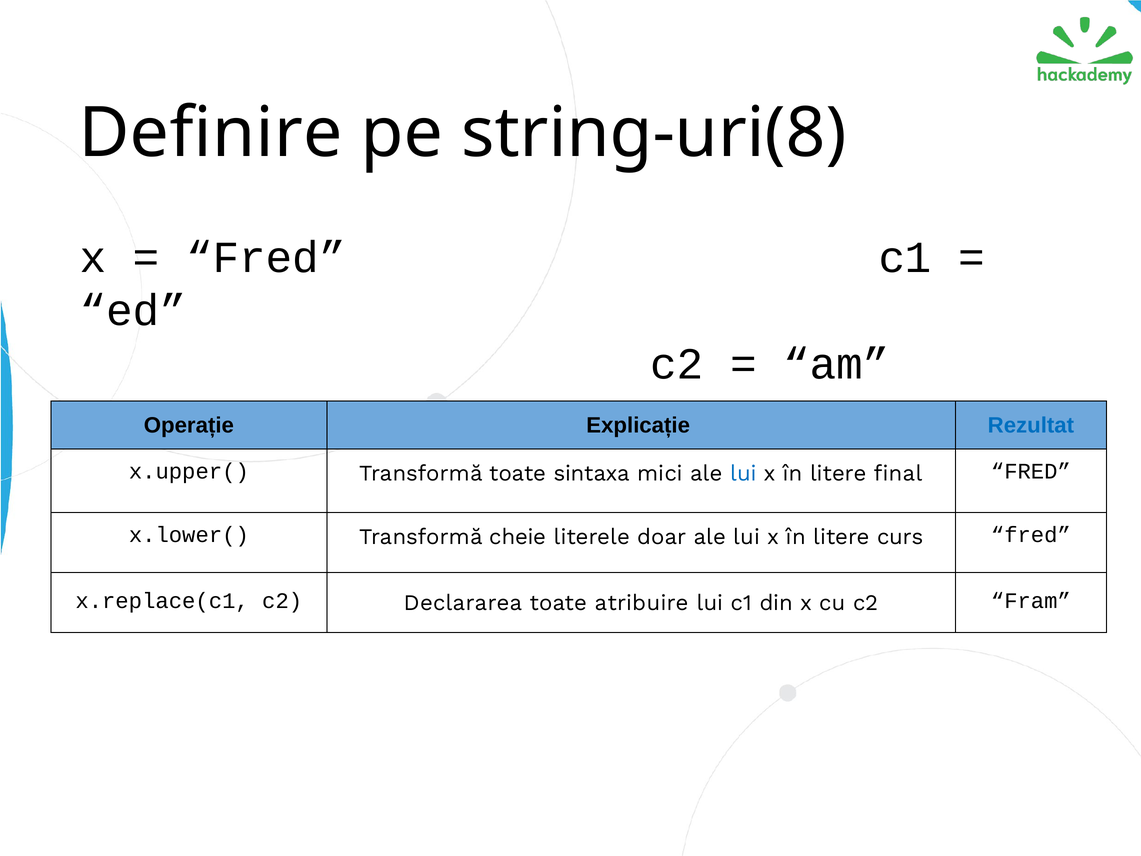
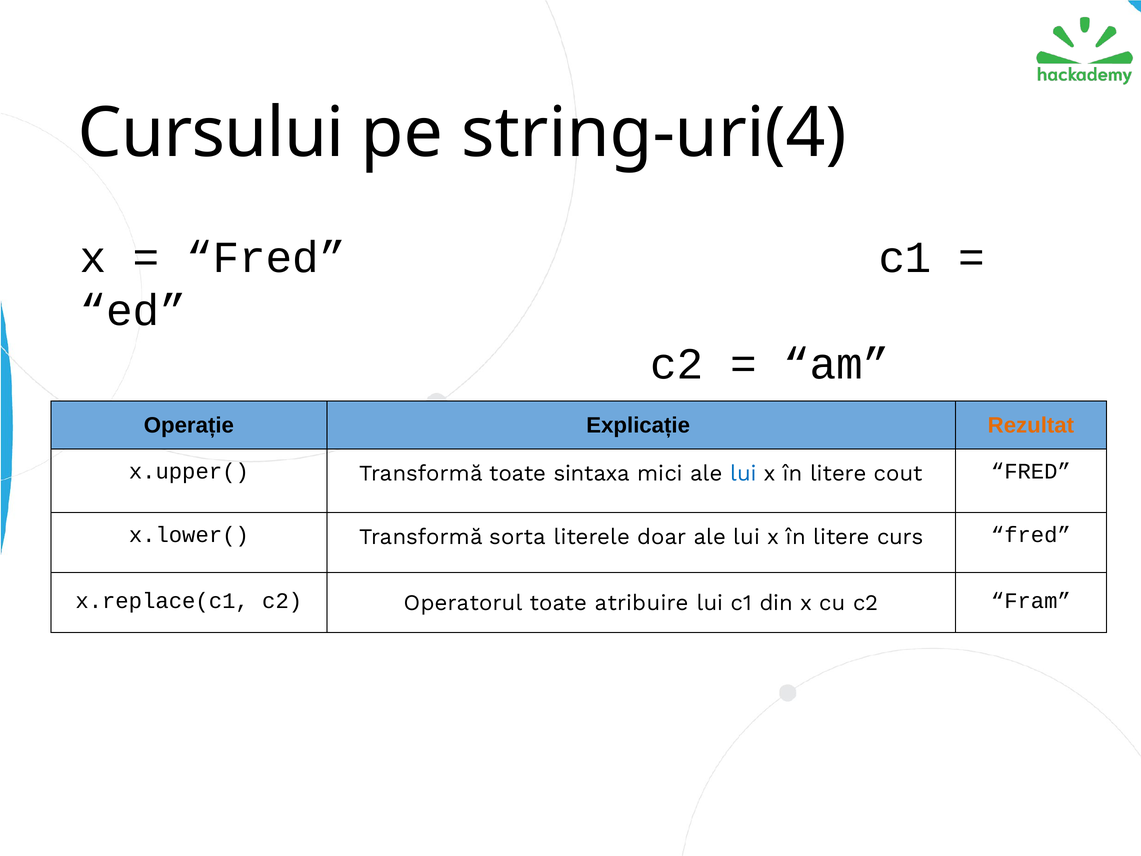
Definire: Definire -> Cursului
string-uri(8: string-uri(8 -> string-uri(4
Rezultat colour: blue -> orange
final: final -> cout
cheie: cheie -> sorta
Declararea: Declararea -> Operatorul
